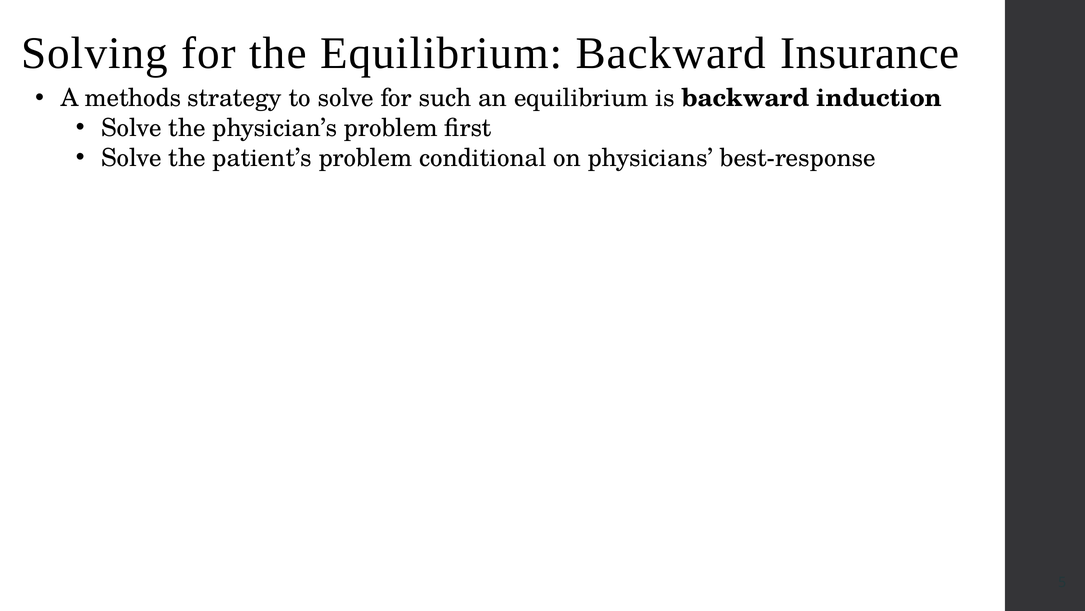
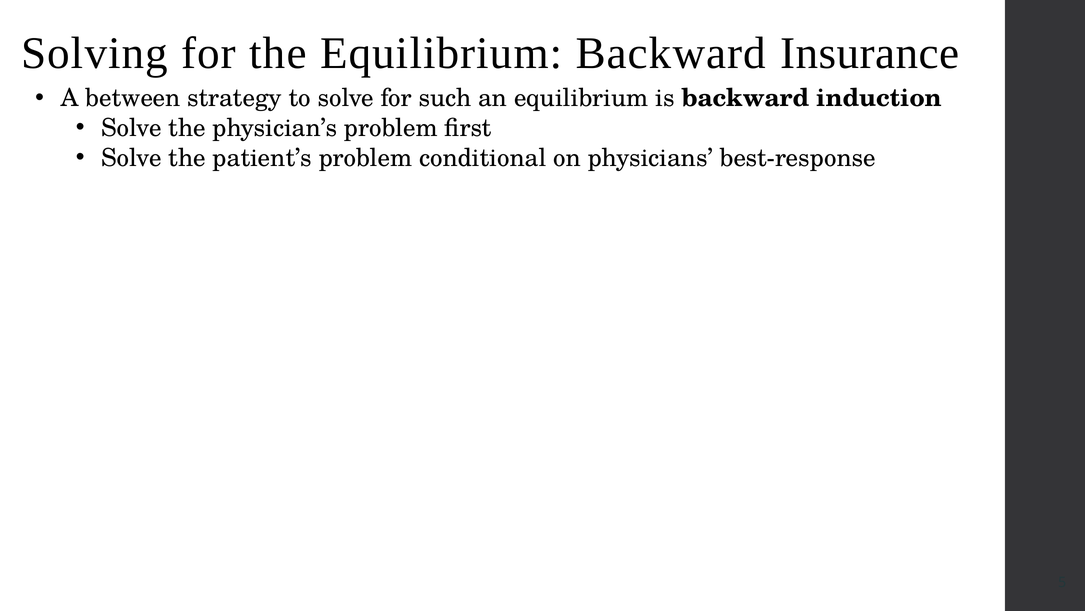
methods: methods -> between
